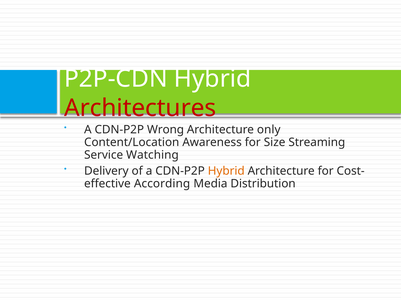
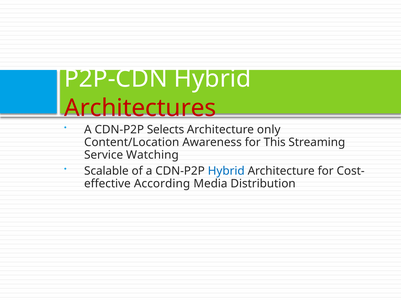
Wrong: Wrong -> Selects
Size: Size -> This
Delivery: Delivery -> Scalable
Hybrid at (226, 172) colour: orange -> blue
